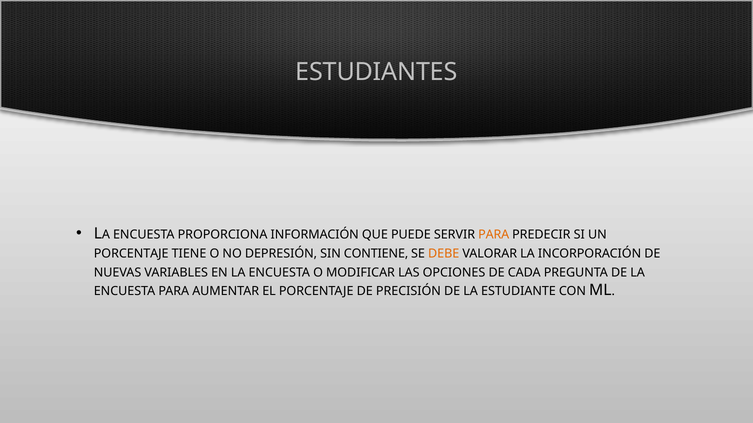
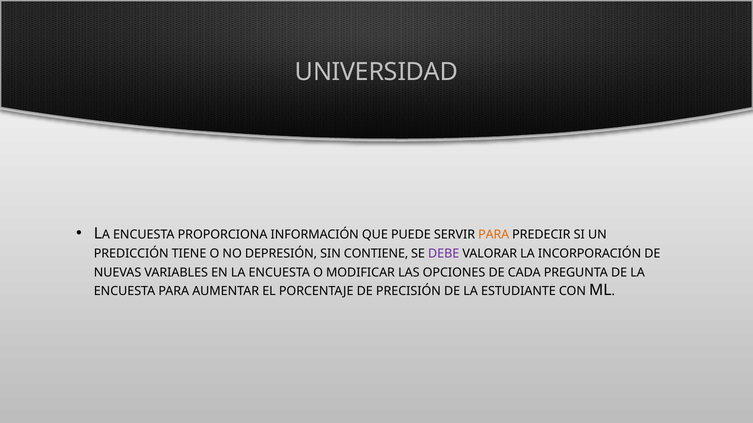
ESTUDIANTES: ESTUDIANTES -> UNIVERSIDAD
PORCENTAJE at (131, 254): PORCENTAJE -> PREDICCIÓN
DEBE colour: orange -> purple
